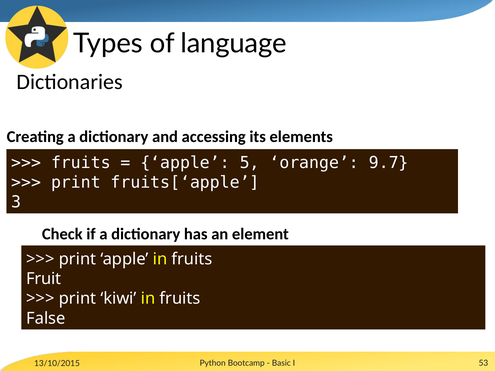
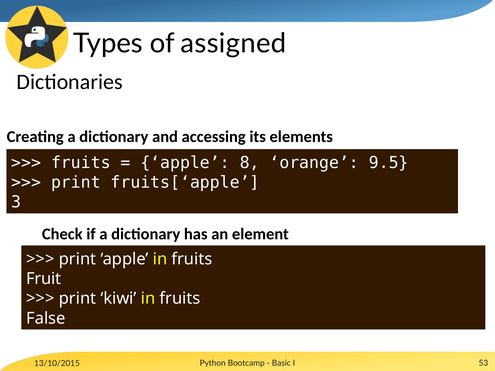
language: language -> assigned
5: 5 -> 8
9.7: 9.7 -> 9.5
